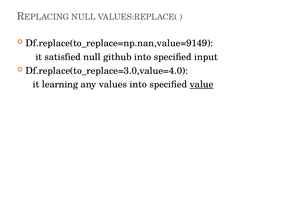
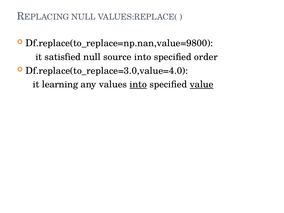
Df.replace(to_replace=np.nan,value=9149: Df.replace(to_replace=np.nan,value=9149 -> Df.replace(to_replace=np.nan,value=9800
github: github -> source
input: input -> order
into at (138, 84) underline: none -> present
